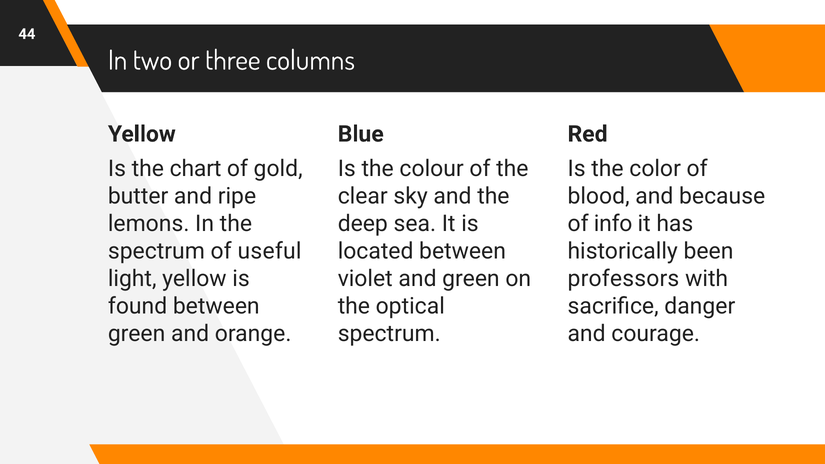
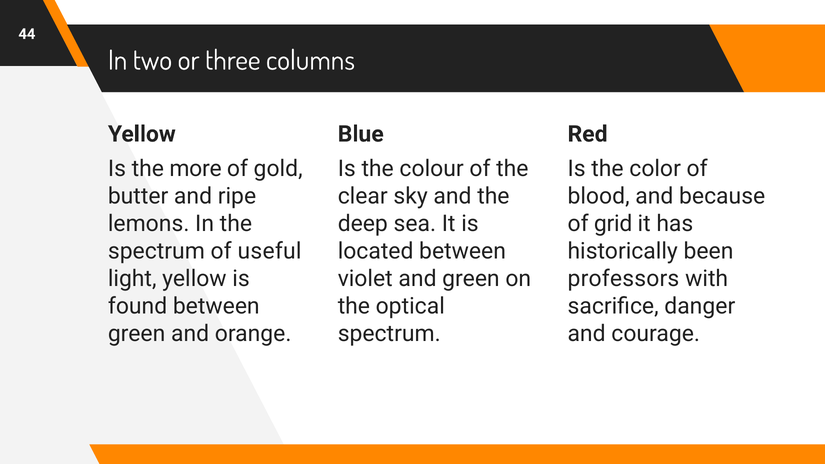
chart: chart -> more
info: info -> grid
